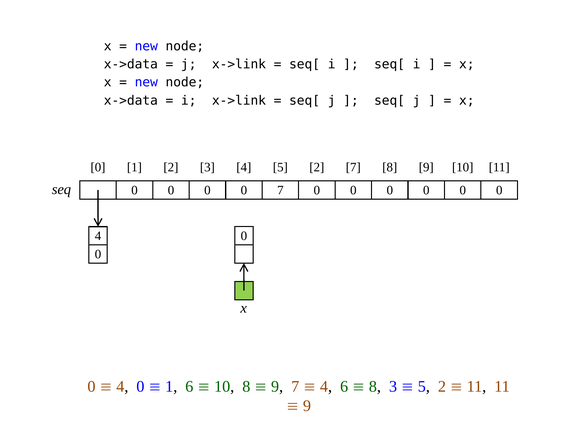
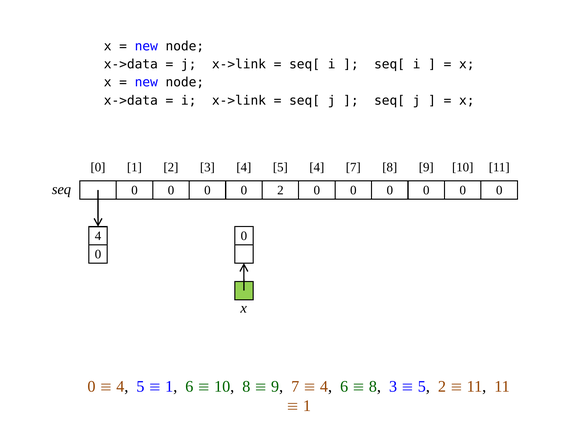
4 5 2: 2 -> 4
0 7: 7 -> 2
0 at (140, 386): 0 -> 5
9 at (307, 405): 9 -> 1
